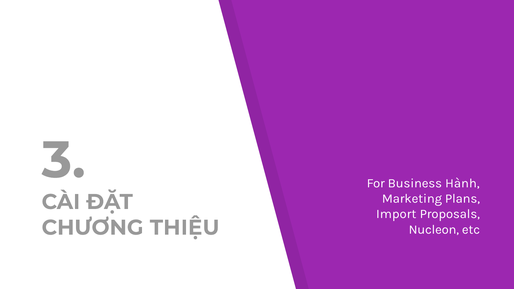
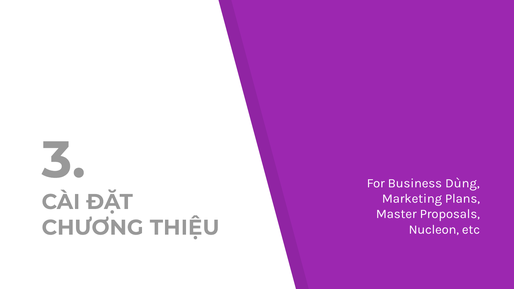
Hành: Hành -> Dùng
Import: Import -> Master
